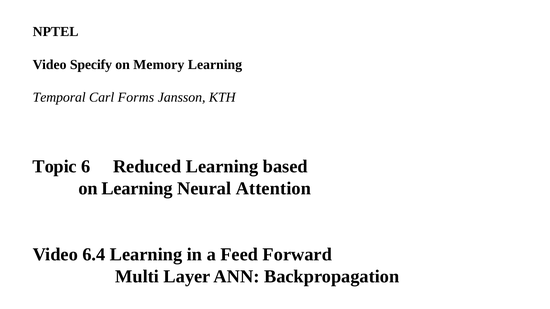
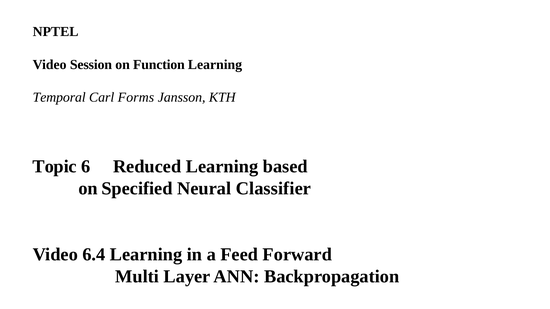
Specify: Specify -> Session
Memory: Memory -> Function
on Learning: Learning -> Specified
Attention: Attention -> Classifier
